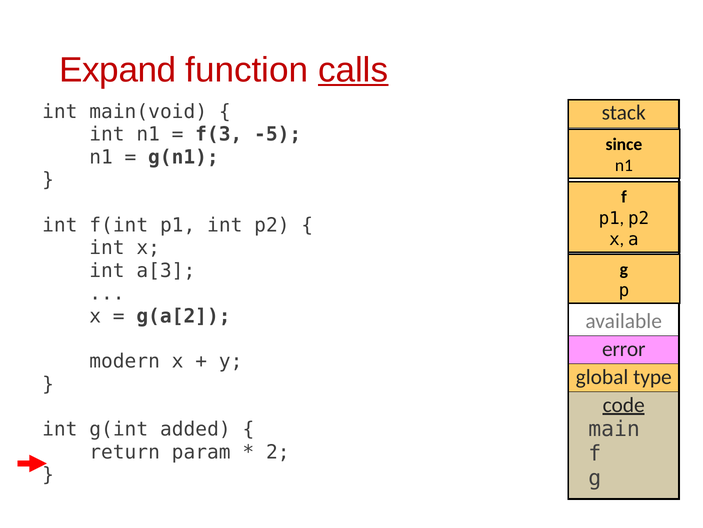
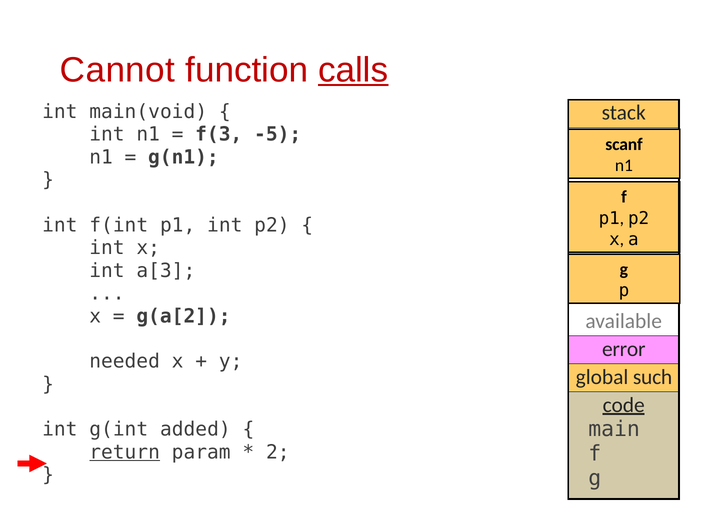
Expand: Expand -> Cannot
since: since -> scanf
modern: modern -> needed
type: type -> such
return underline: none -> present
